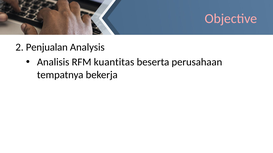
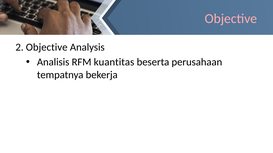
2 Penjualan: Penjualan -> Objective
